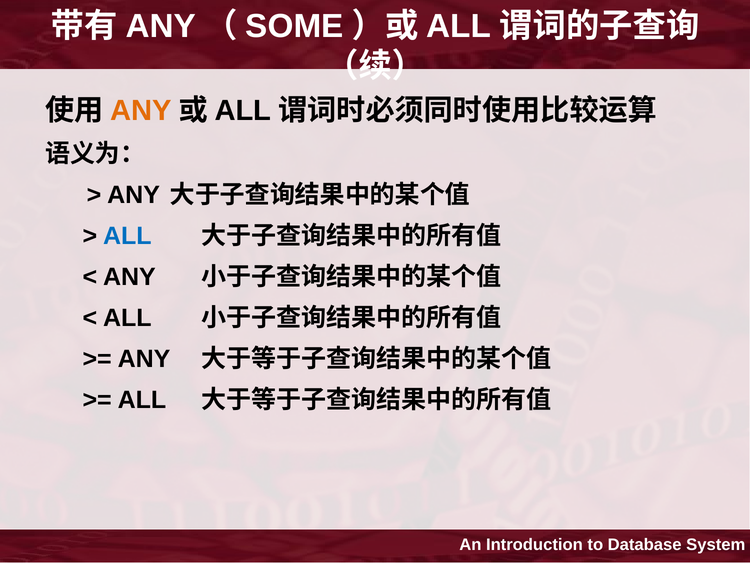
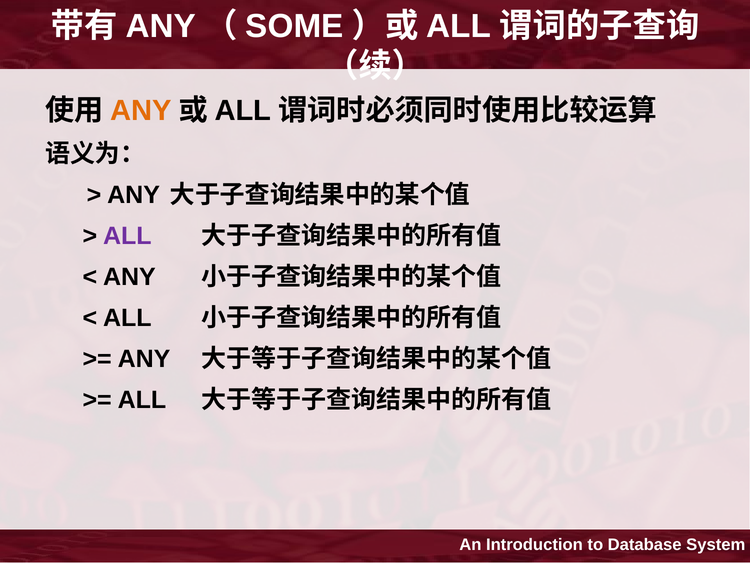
ALL at (127, 236) colour: blue -> purple
